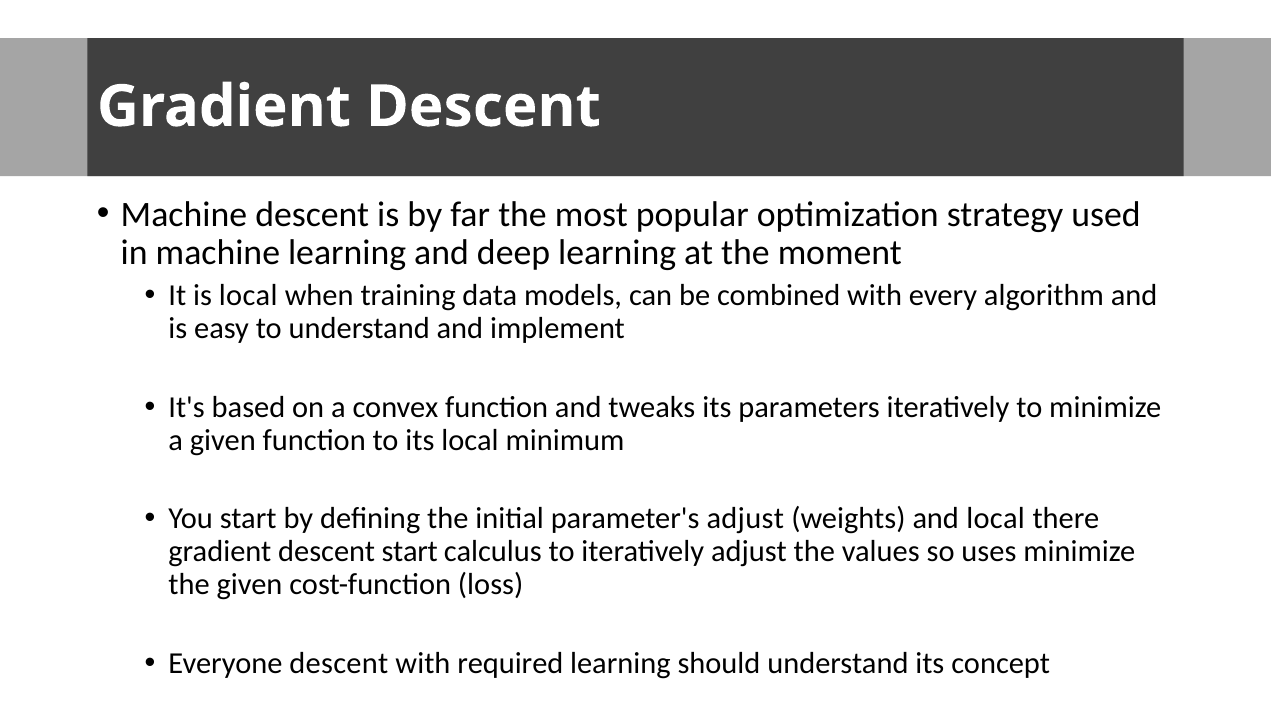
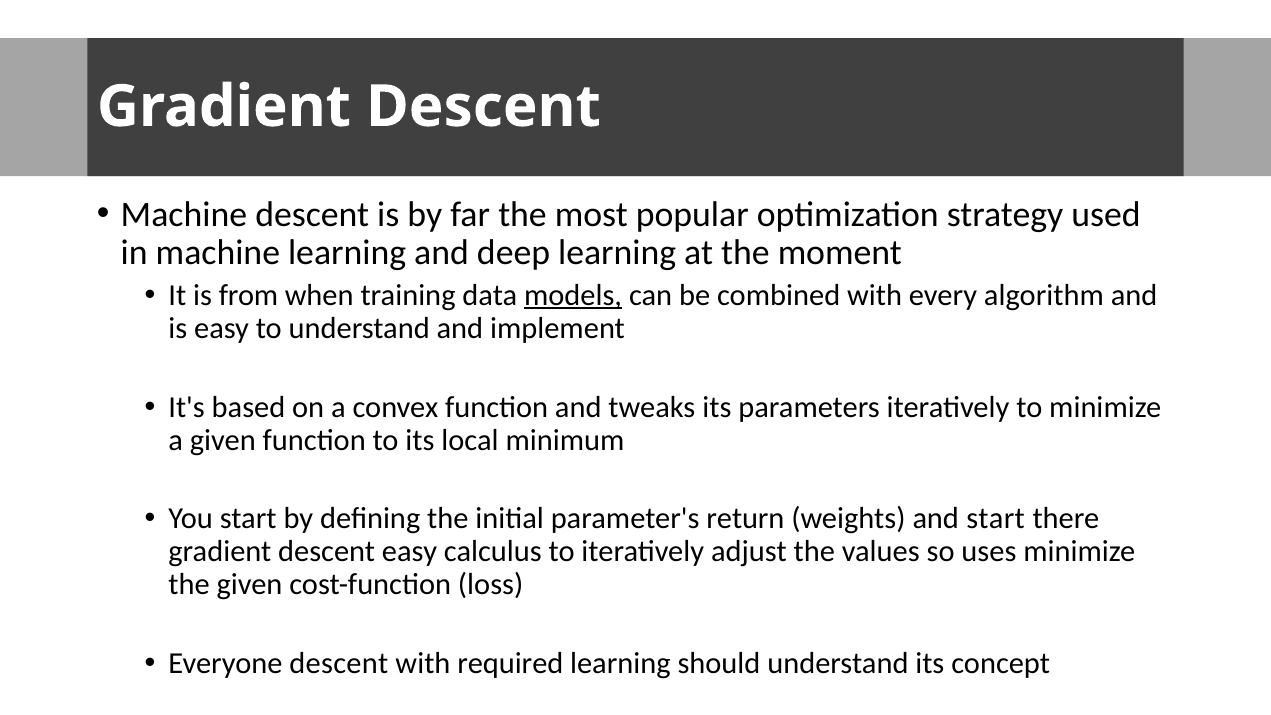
is local: local -> from
models underline: none -> present
parameter's adjust: adjust -> return
and local: local -> start
descent start: start -> easy
